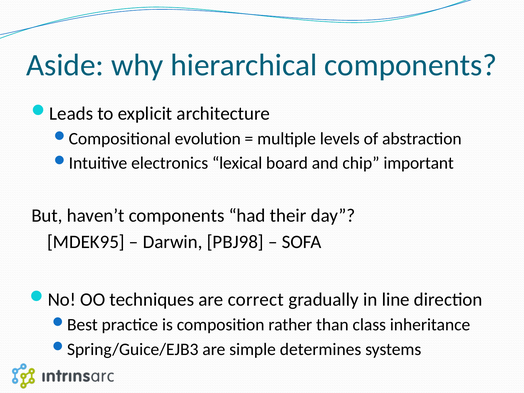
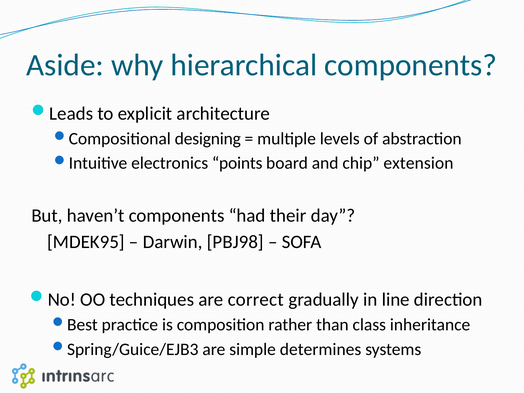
evolution: evolution -> designing
lexical: lexical -> points
important: important -> extension
